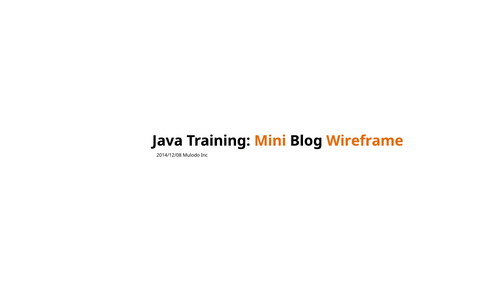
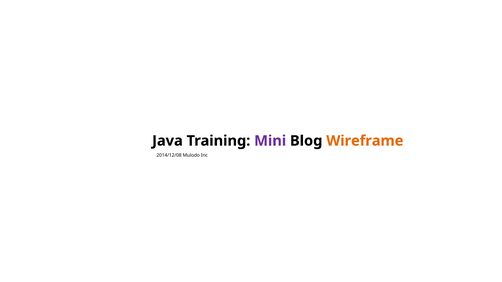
Mini colour: orange -> purple
